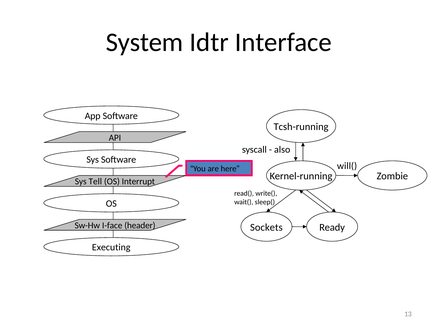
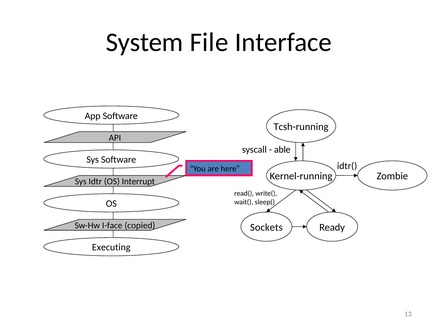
Idtr: Idtr -> File
also: also -> able
will(: will( -> idtr(
Tell: Tell -> Idtr
header: header -> copied
